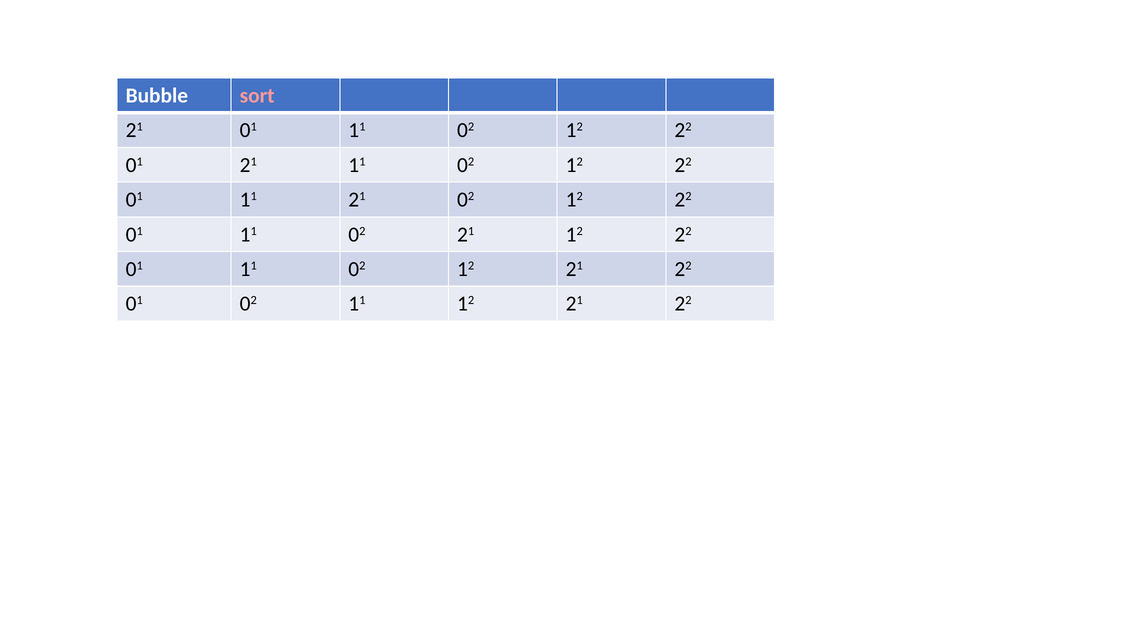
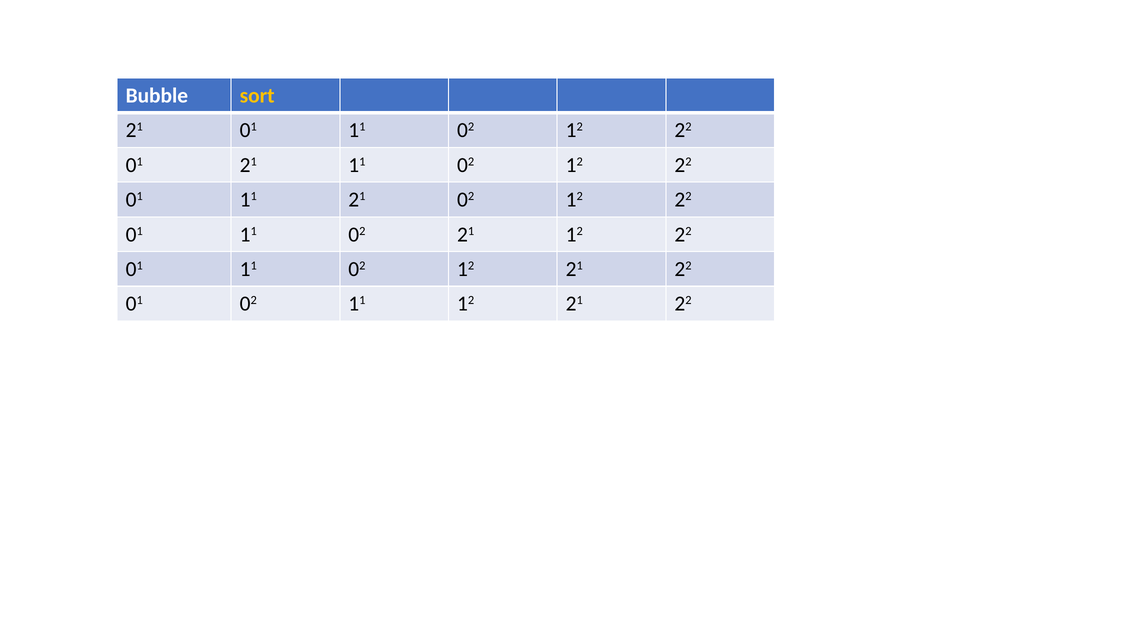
sort colour: pink -> yellow
